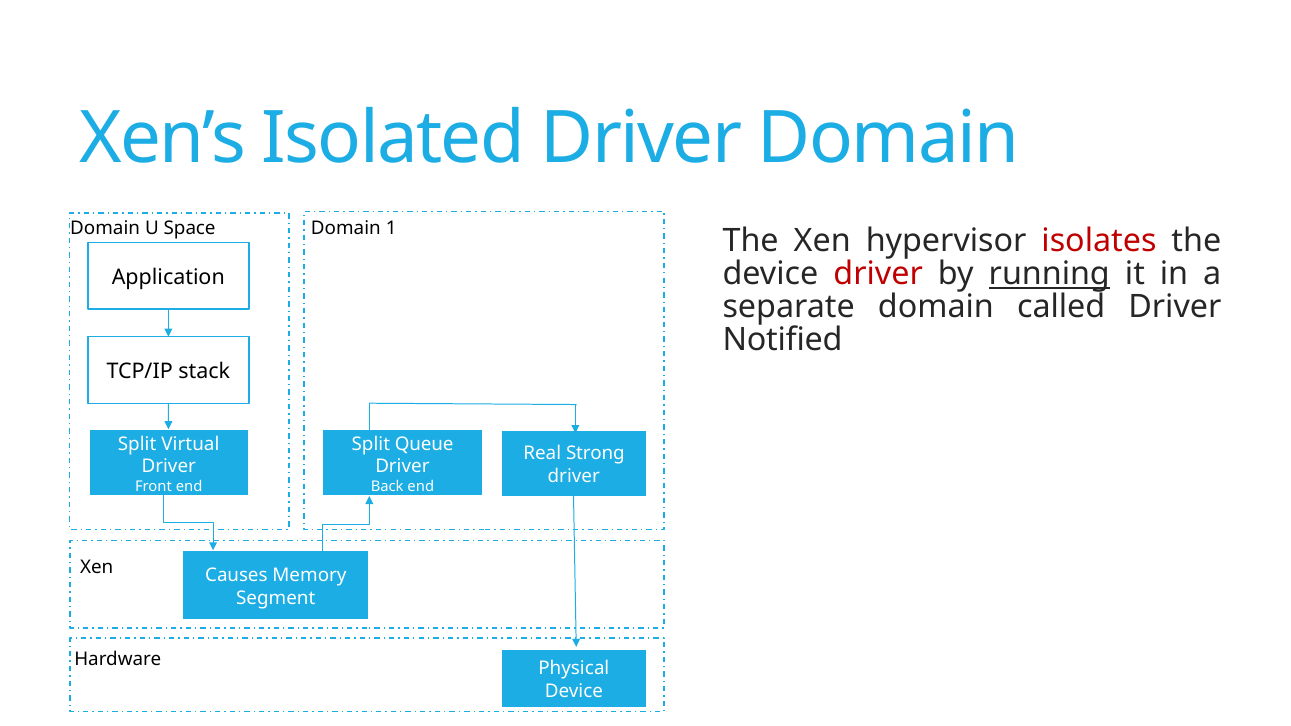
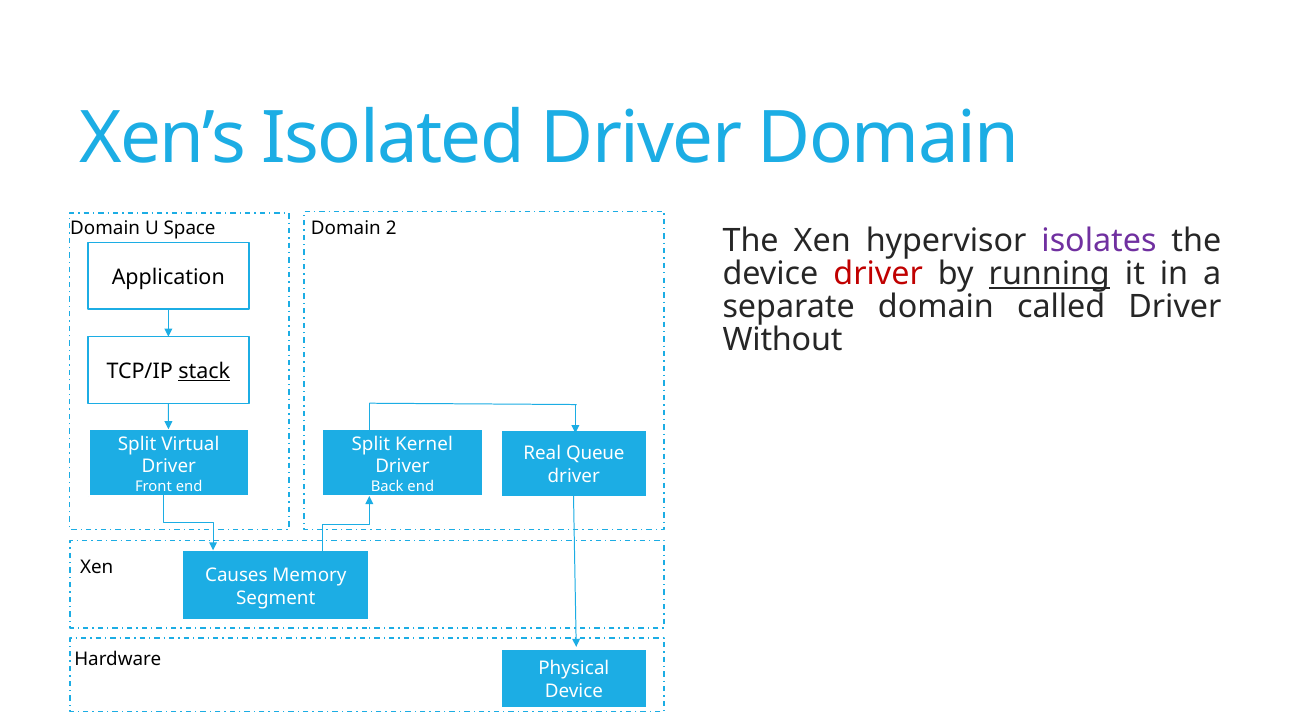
1: 1 -> 2
isolates colour: red -> purple
Notified: Notified -> Without
stack underline: none -> present
Queue: Queue -> Kernel
Strong: Strong -> Queue
